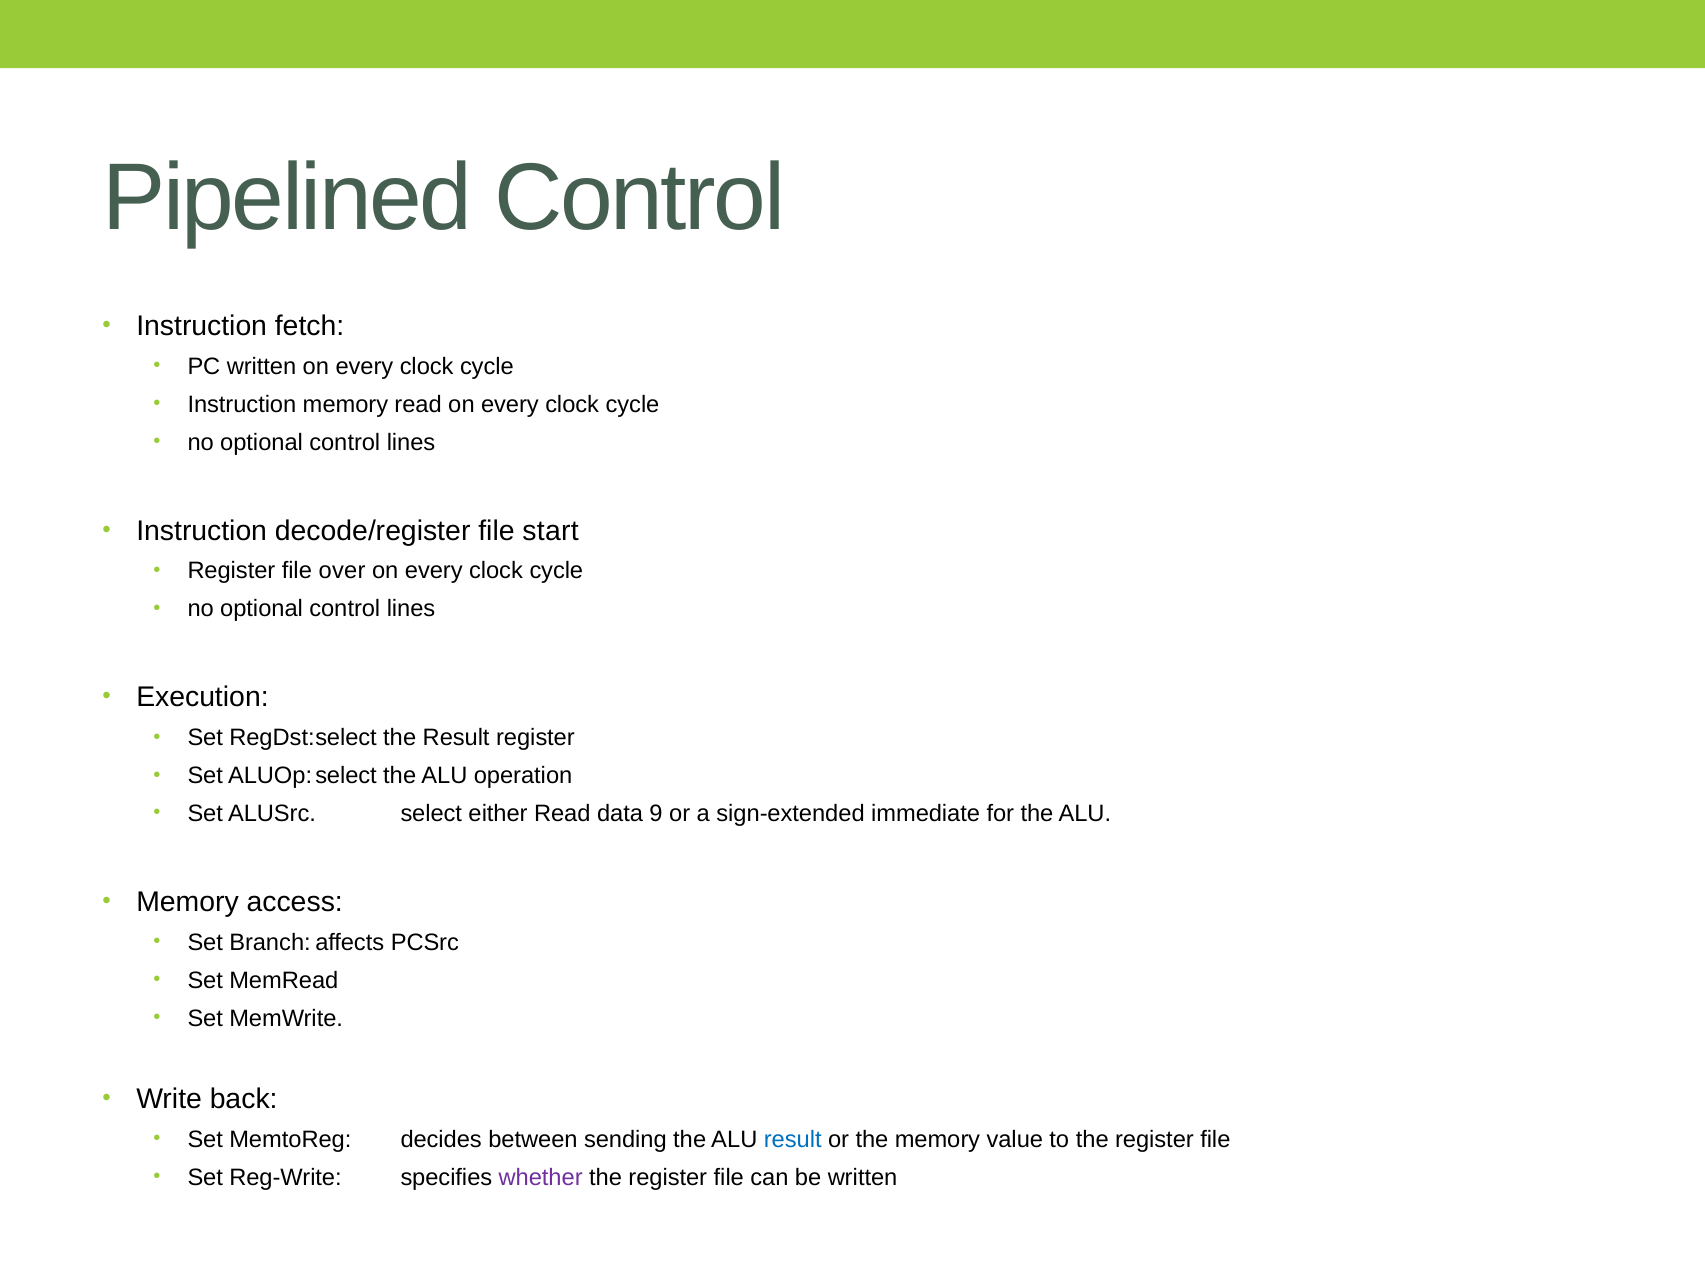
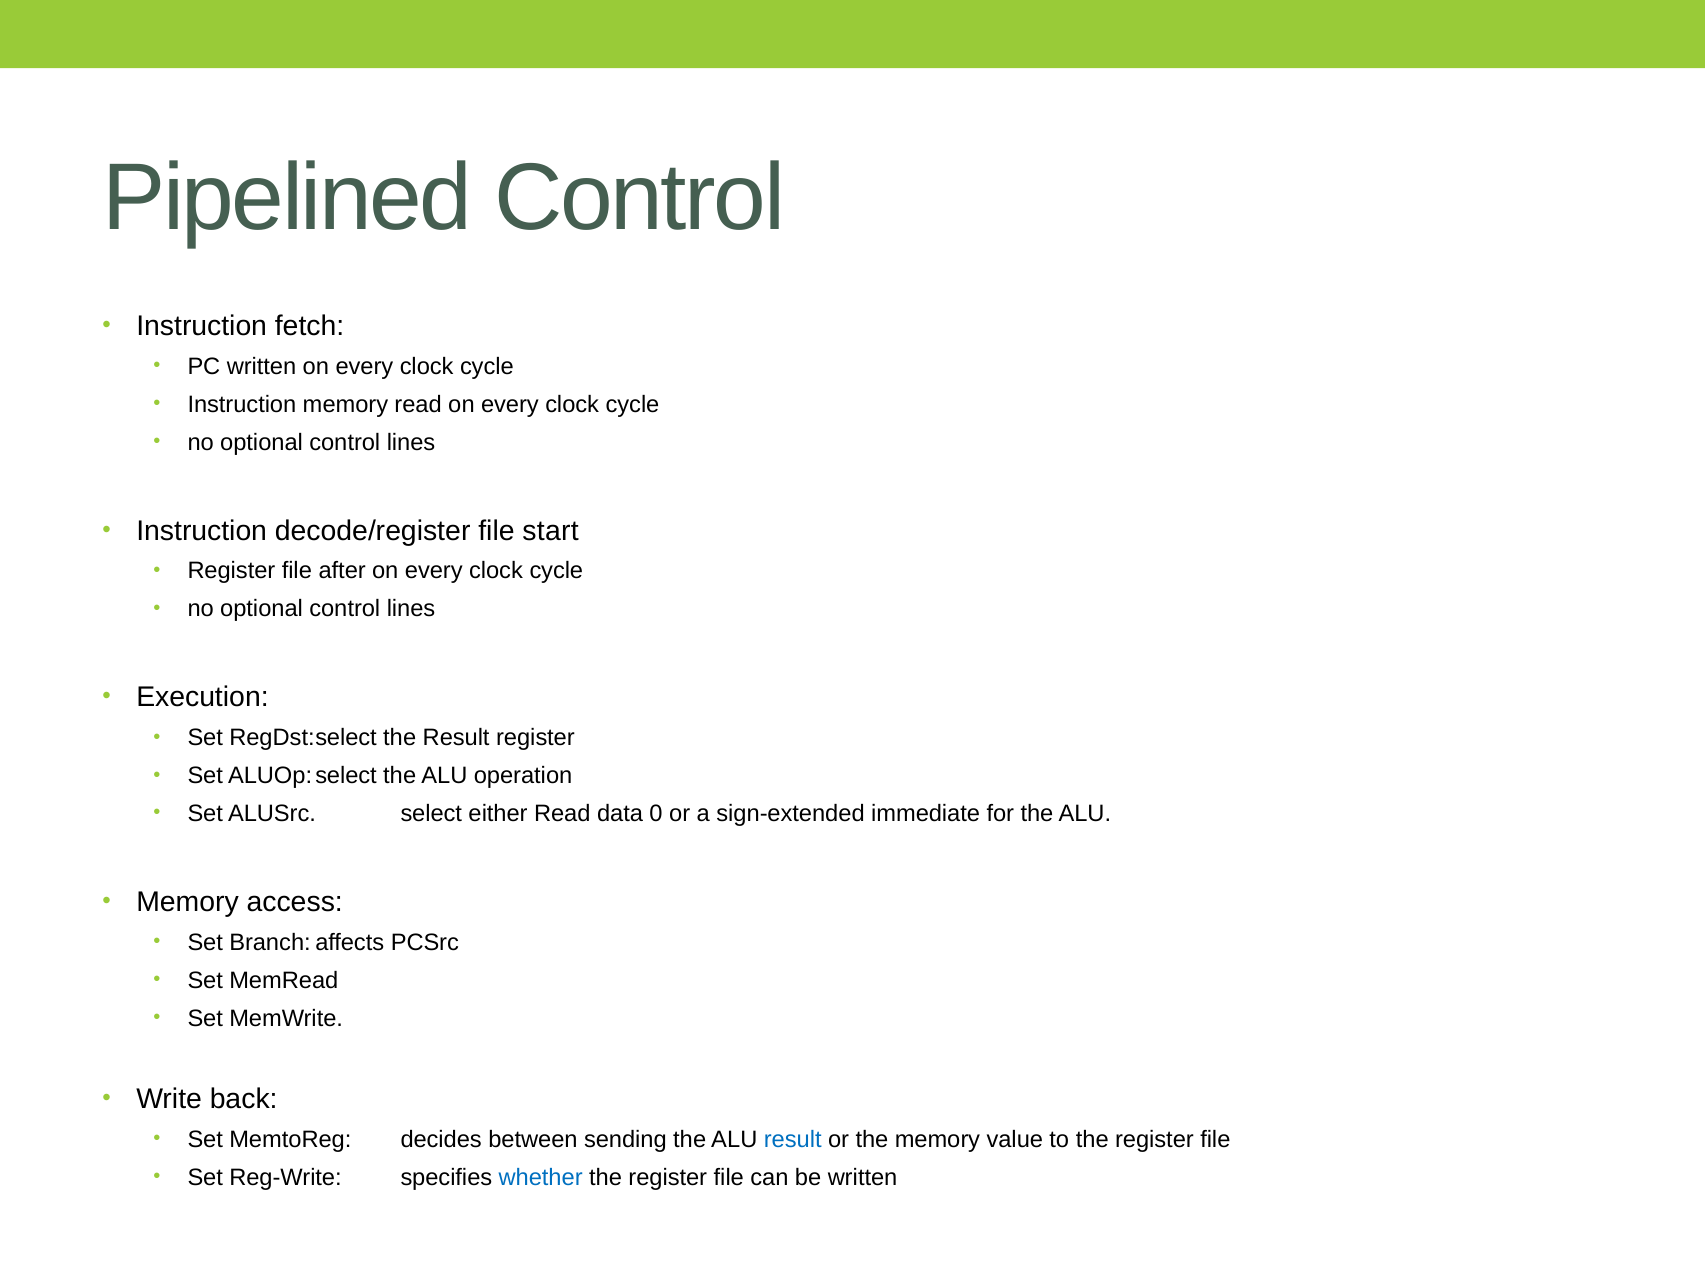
over: over -> after
9: 9 -> 0
whether colour: purple -> blue
